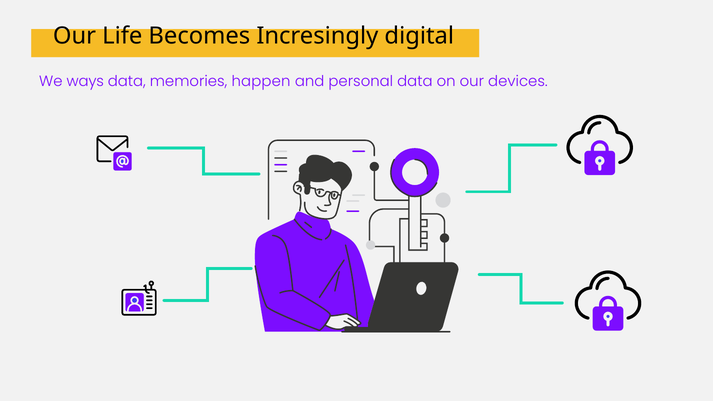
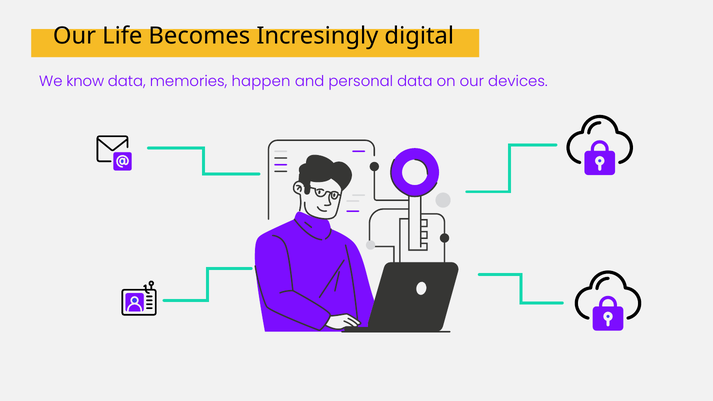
ways: ways -> know
